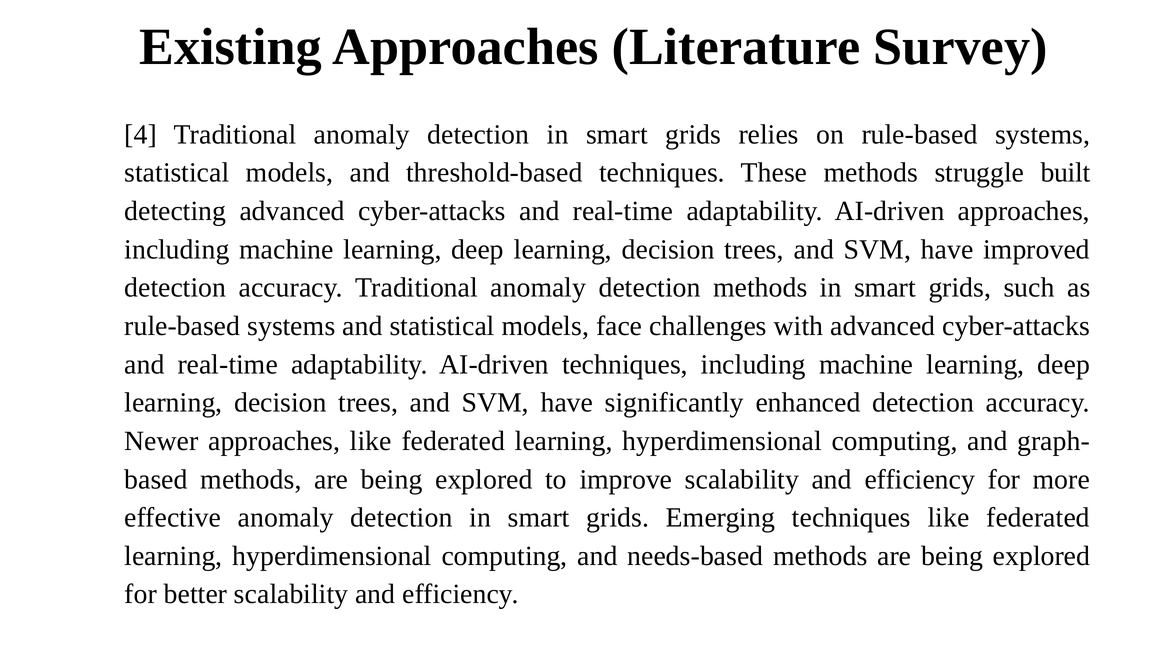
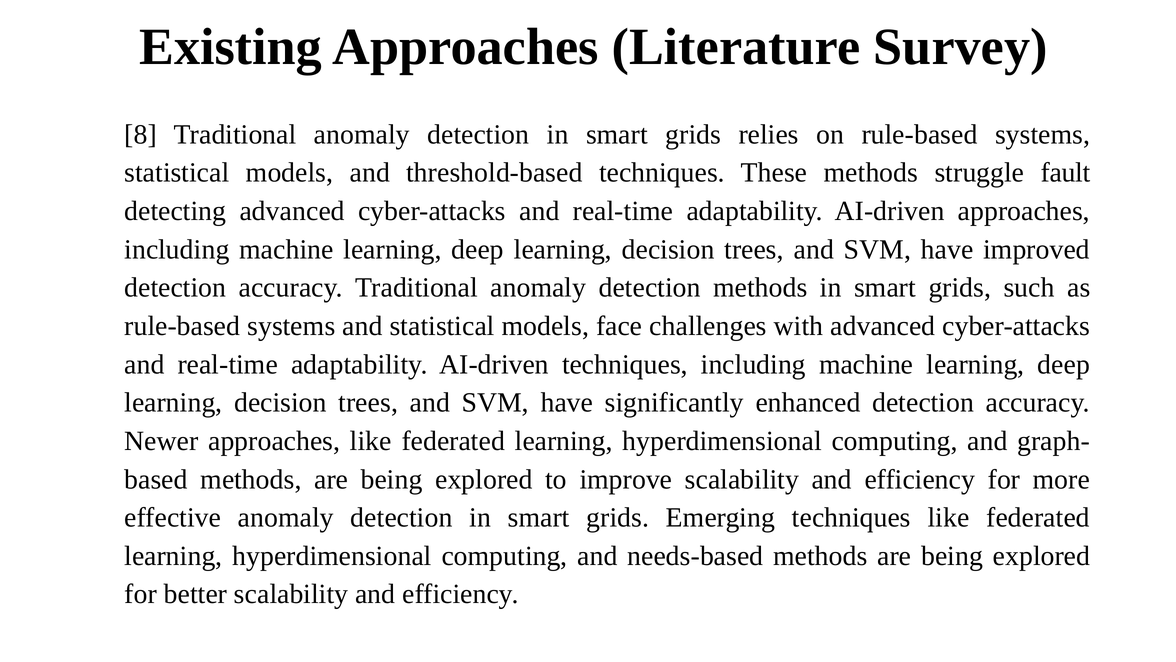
4: 4 -> 8
built: built -> fault
